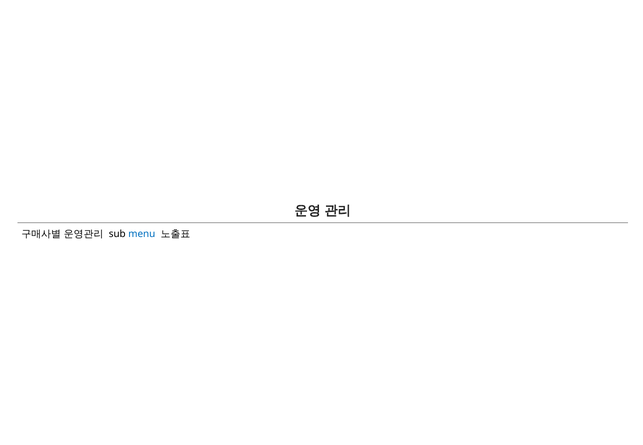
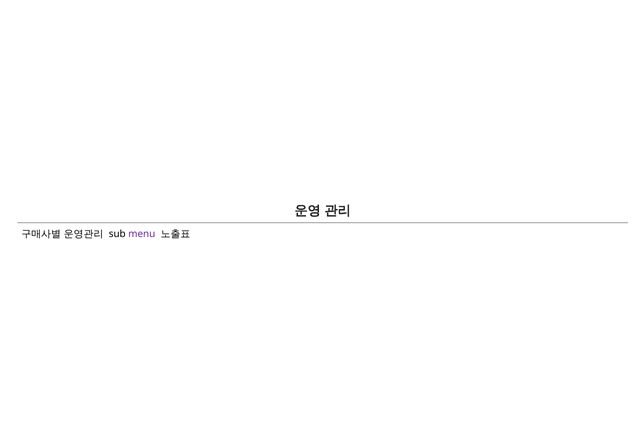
menu colour: blue -> purple
